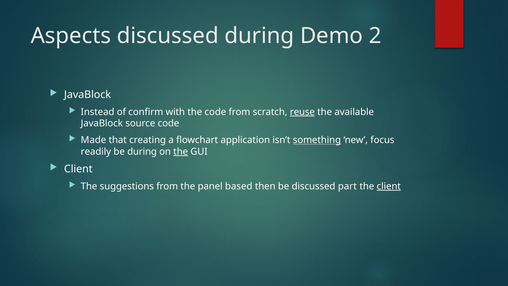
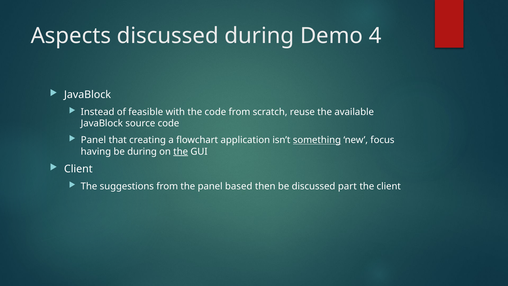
2: 2 -> 4
confirm: confirm -> feasible
reuse underline: present -> none
Made at (93, 140): Made -> Panel
readily: readily -> having
client at (389, 186) underline: present -> none
